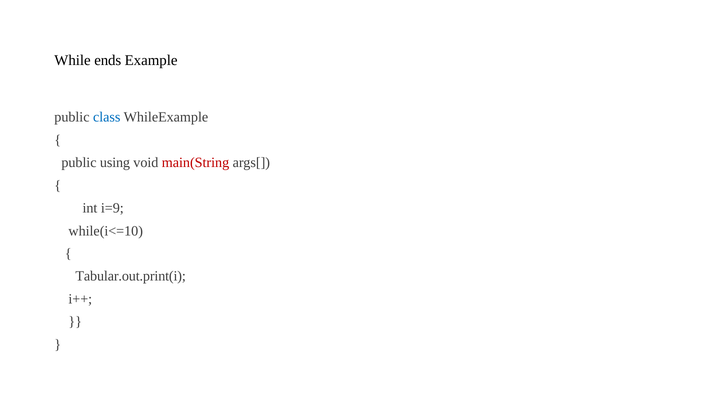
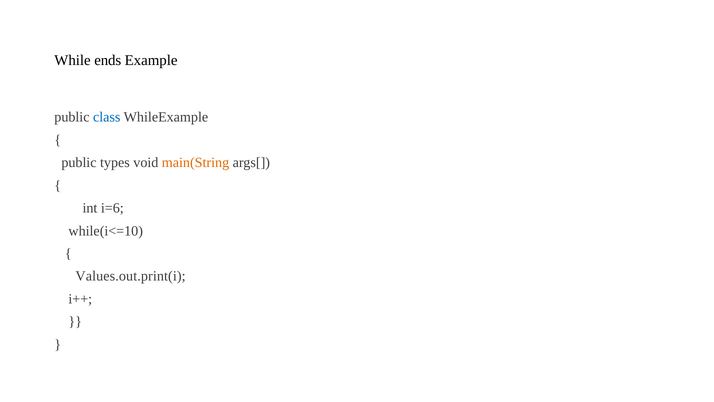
using: using -> types
main(String colour: red -> orange
i=9: i=9 -> i=6
Tabular.out.print(i: Tabular.out.print(i -> Values.out.print(i
